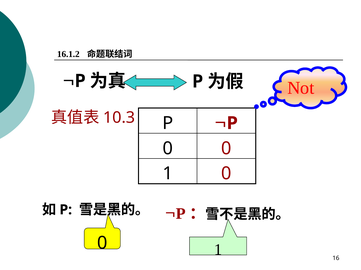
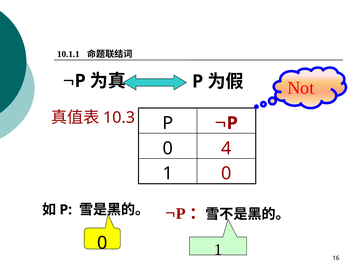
16.1.2: 16.1.2 -> 10.1.1
0 0: 0 -> 4
